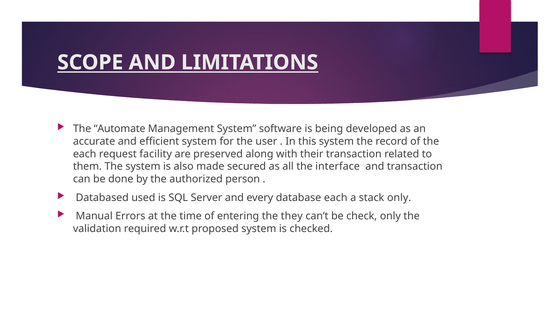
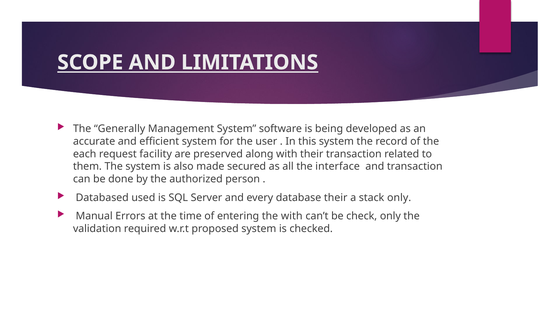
Automate: Automate -> Generally
database each: each -> their
the they: they -> with
